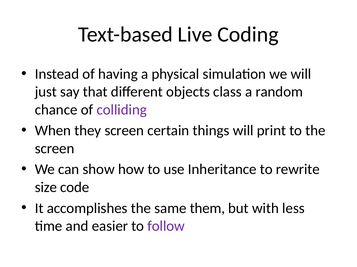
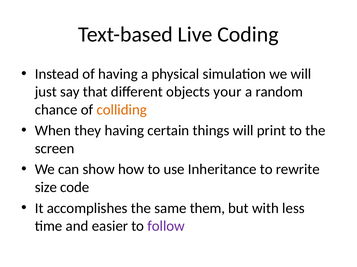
class: class -> your
colliding colour: purple -> orange
they screen: screen -> having
